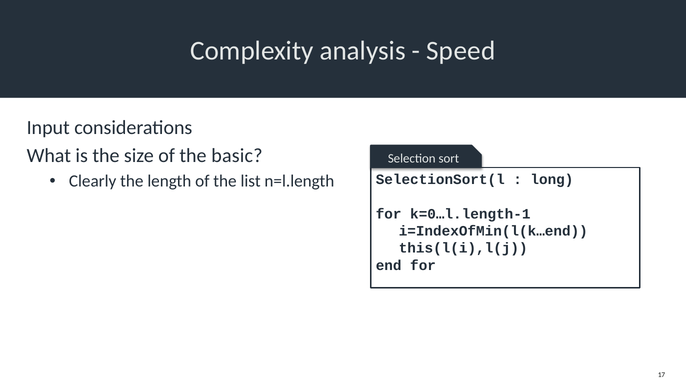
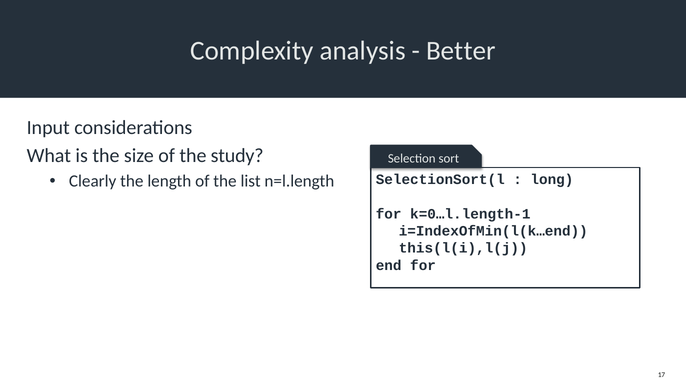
Speed: Speed -> Better
basic: basic -> study
